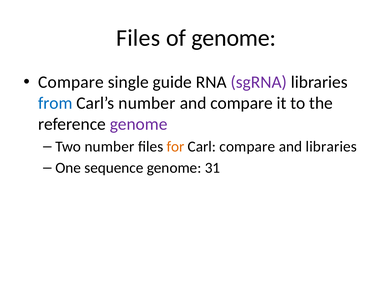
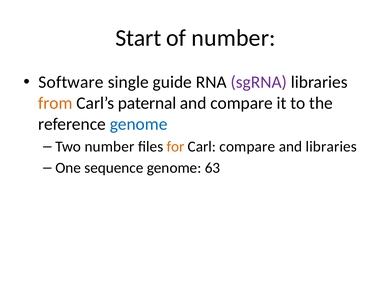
Files at (138, 38): Files -> Start
of genome: genome -> number
Compare at (71, 82): Compare -> Software
from colour: blue -> orange
Carl’s number: number -> paternal
genome at (139, 124) colour: purple -> blue
31: 31 -> 63
